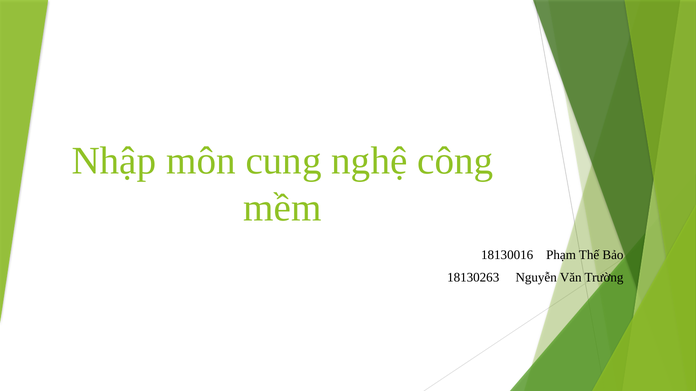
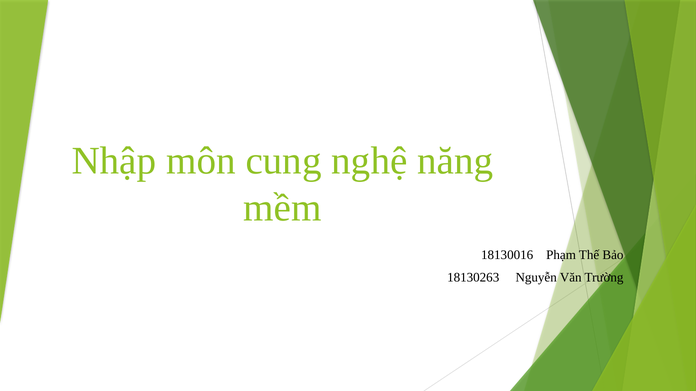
công: công -> năng
